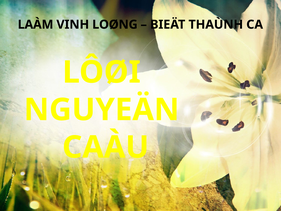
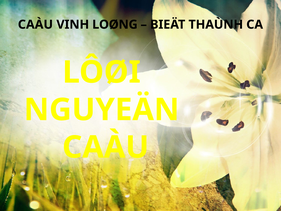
LAÀM at (36, 25): LAÀM -> CAÀU
